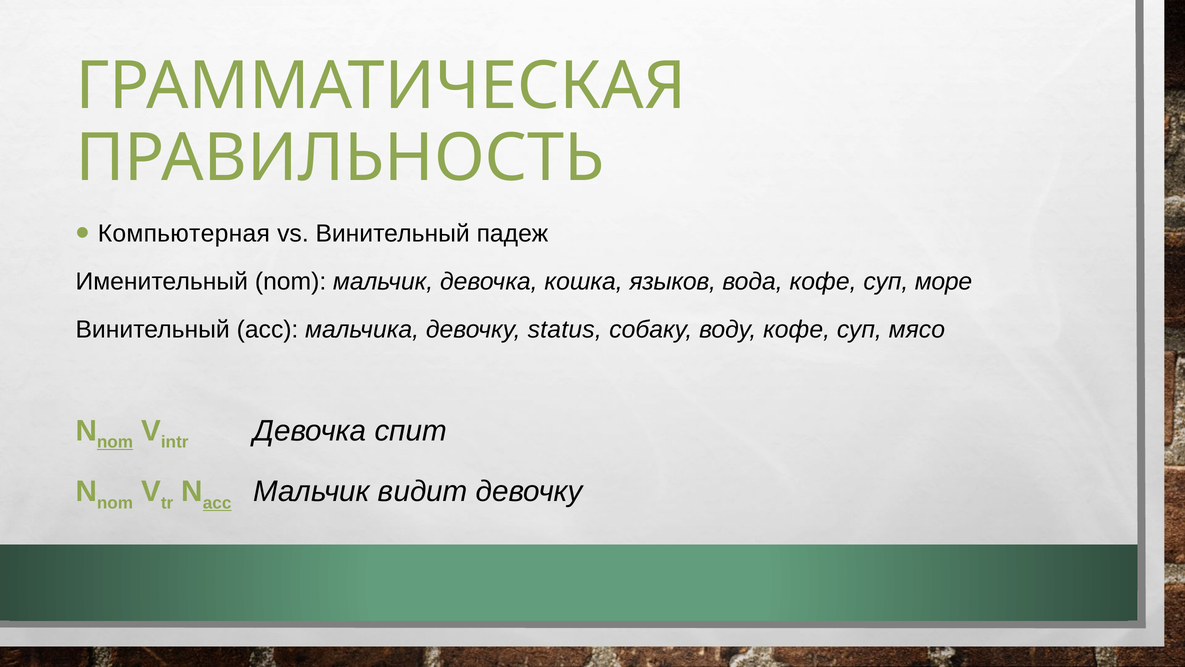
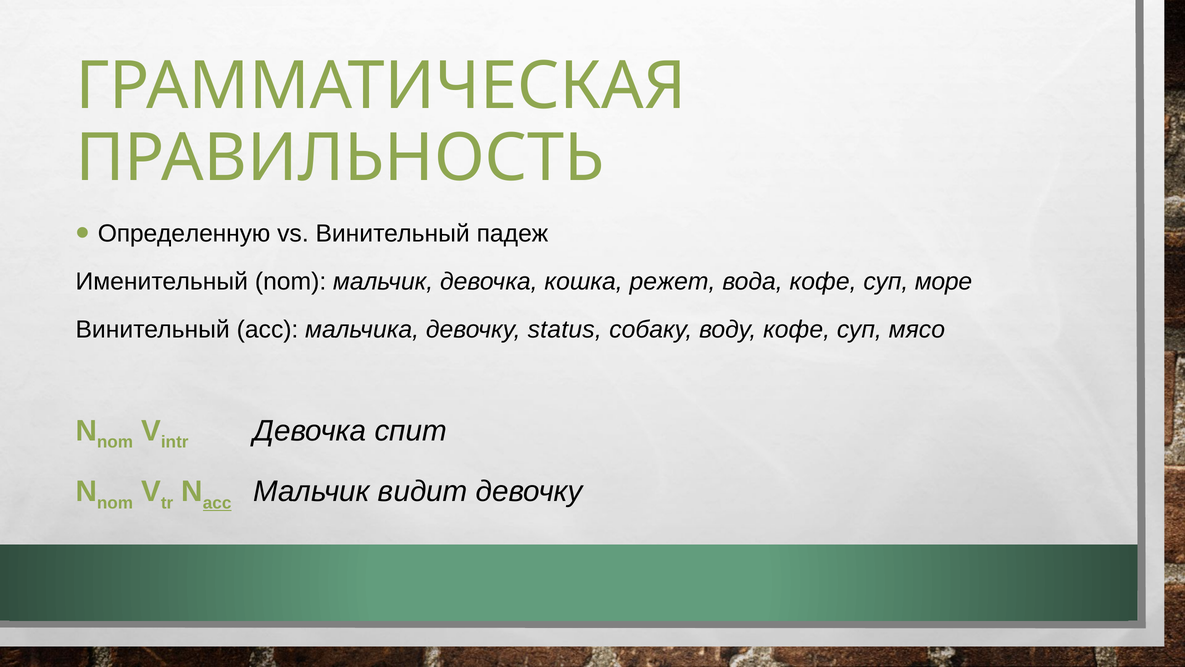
Компьютерная: Компьютерная -> Определенную
языков: языков -> режет
nom at (115, 442) underline: present -> none
